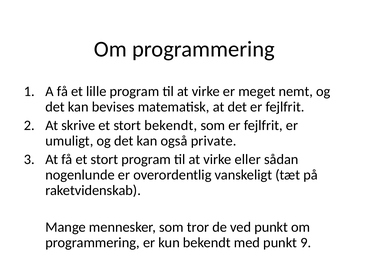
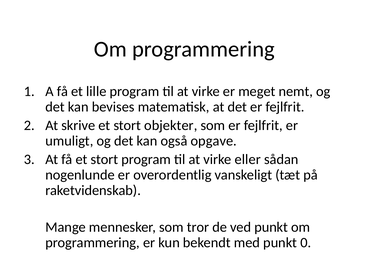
stort bekendt: bekendt -> objekter
private: private -> opgave
9: 9 -> 0
